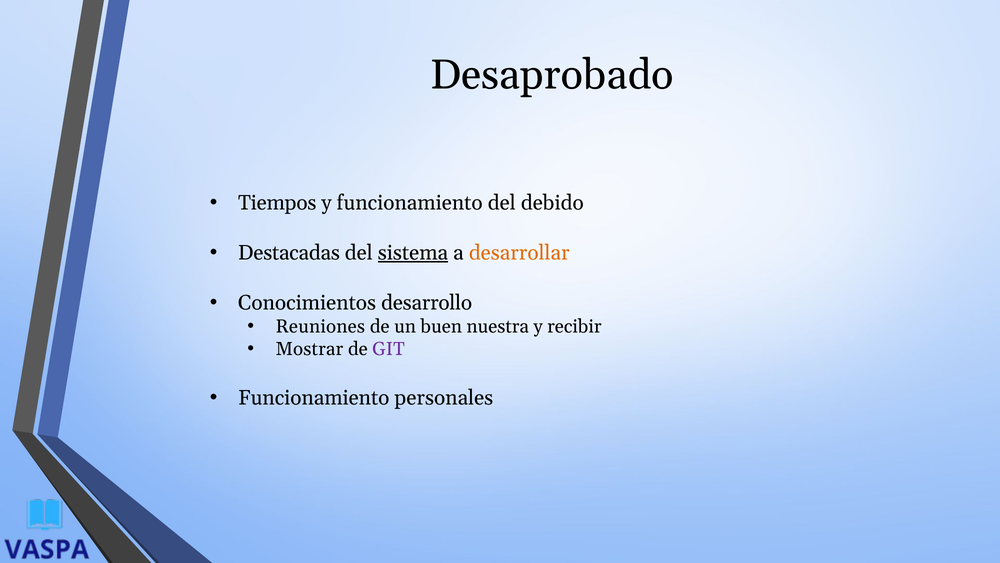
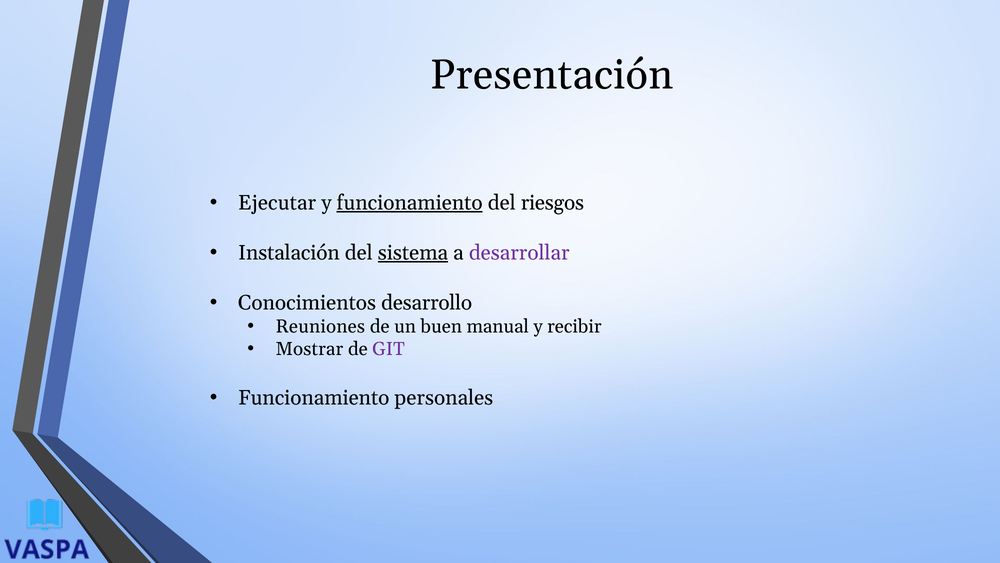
Desaprobado: Desaprobado -> Presentación
Tiempos: Tiempos -> Ejecutar
funcionamiento at (410, 203) underline: none -> present
debido: debido -> riesgos
Destacadas: Destacadas -> Instalación
desarrollar colour: orange -> purple
nuestra: nuestra -> manual
